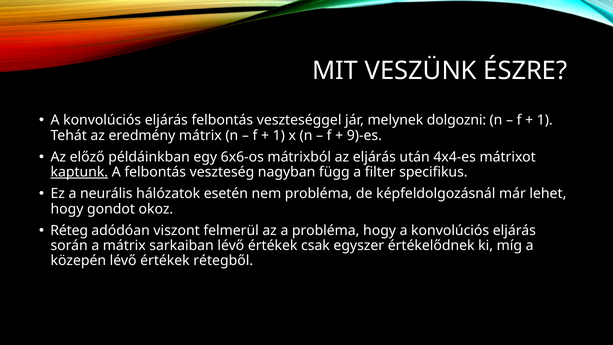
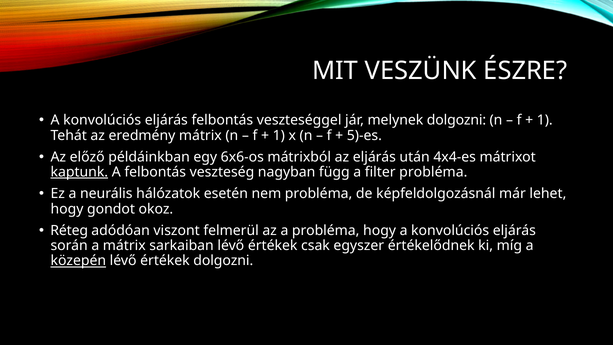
9)-es: 9)-es -> 5)-es
filter specifikus: specifikus -> probléma
közepén underline: none -> present
értékek rétegből: rétegből -> dolgozni
